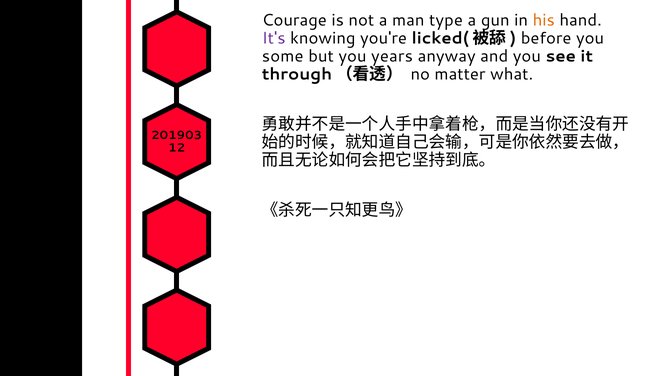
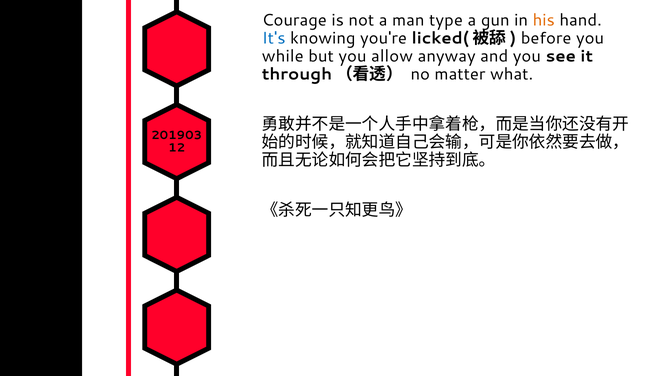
It's colour: purple -> blue
some: some -> while
years: years -> allow
